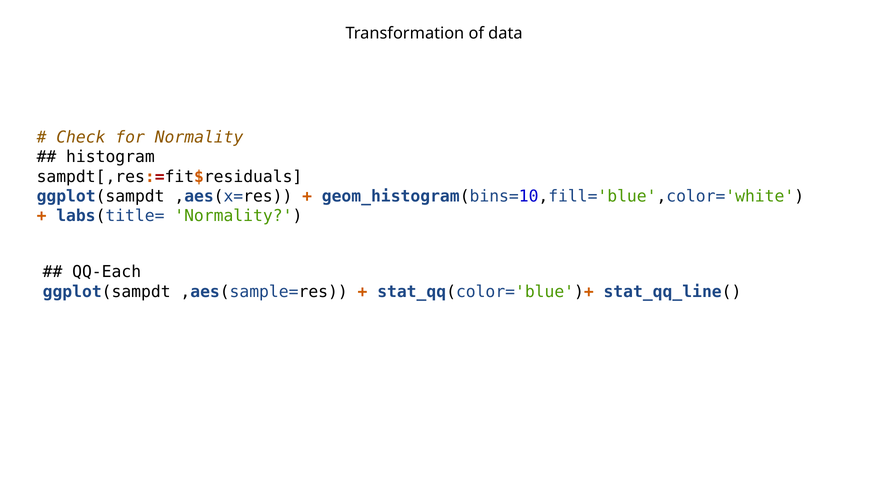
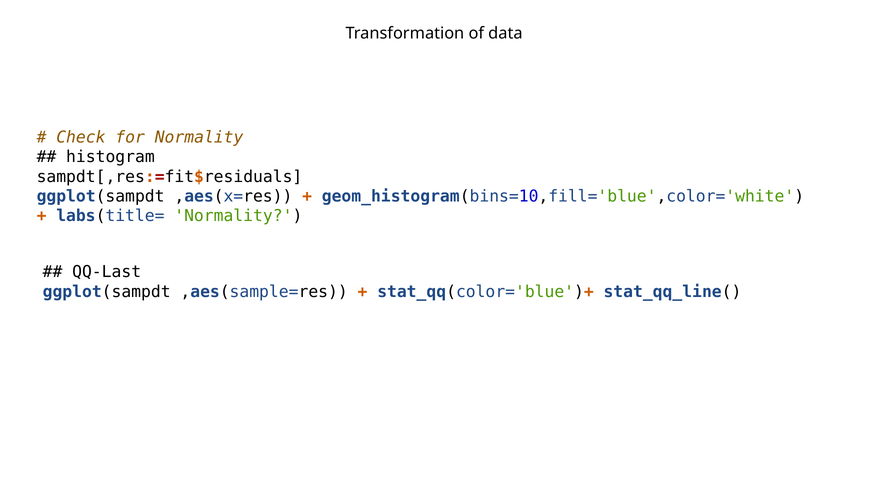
QQ-Each: QQ-Each -> QQ-Last
